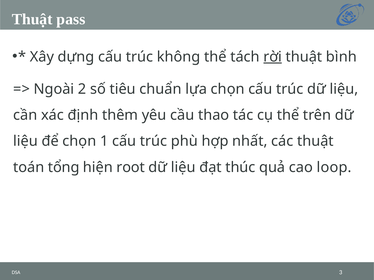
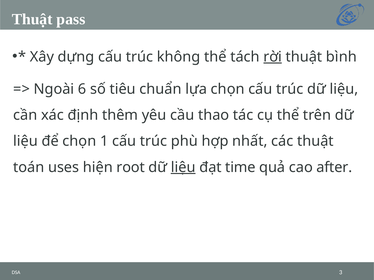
2: 2 -> 6
tổng: tổng -> uses
liệu at (183, 168) underline: none -> present
thúc: thúc -> time
loop: loop -> after
